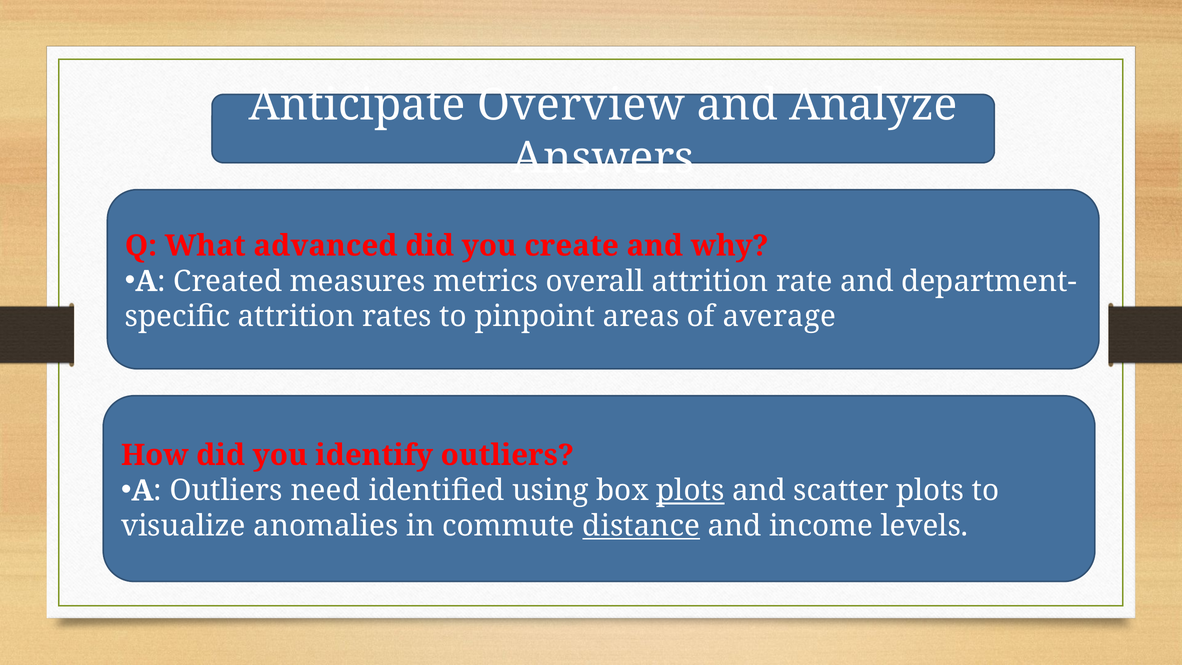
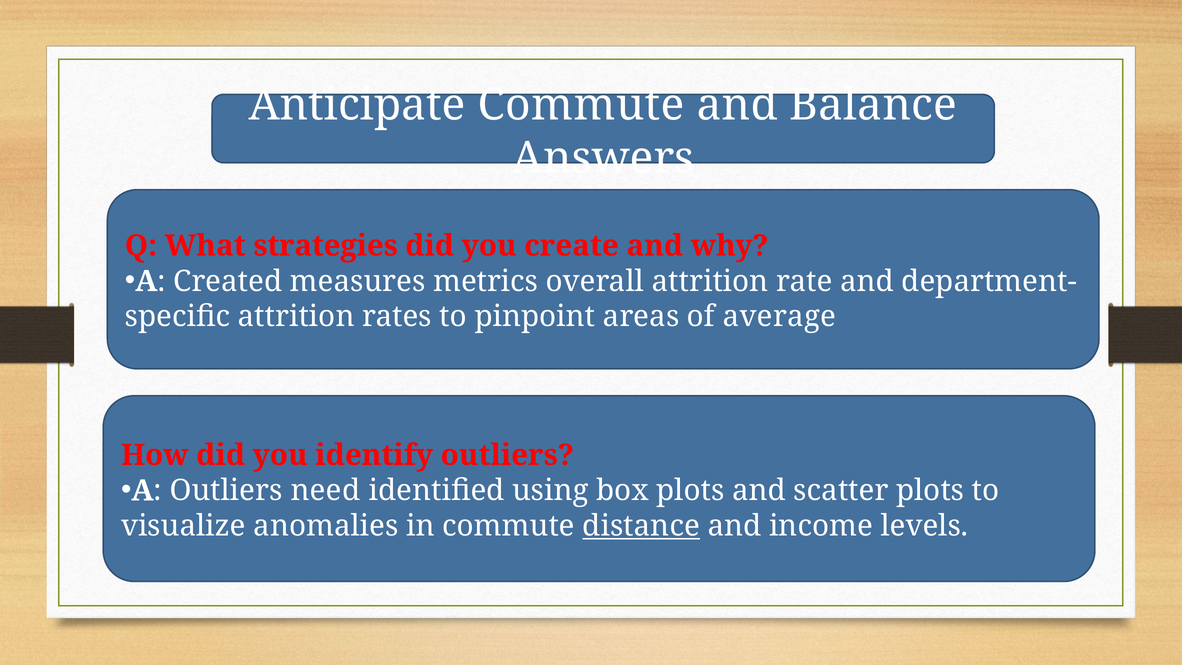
Anticipate Overview: Overview -> Commute
Analyze: Analyze -> Balance
advanced: advanced -> strategies
plots at (690, 491) underline: present -> none
